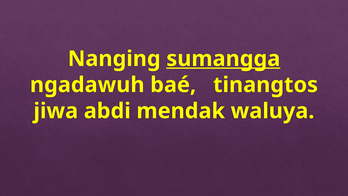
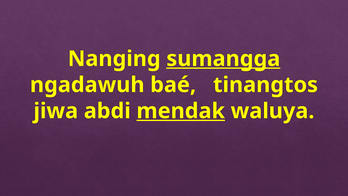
mendak underline: none -> present
